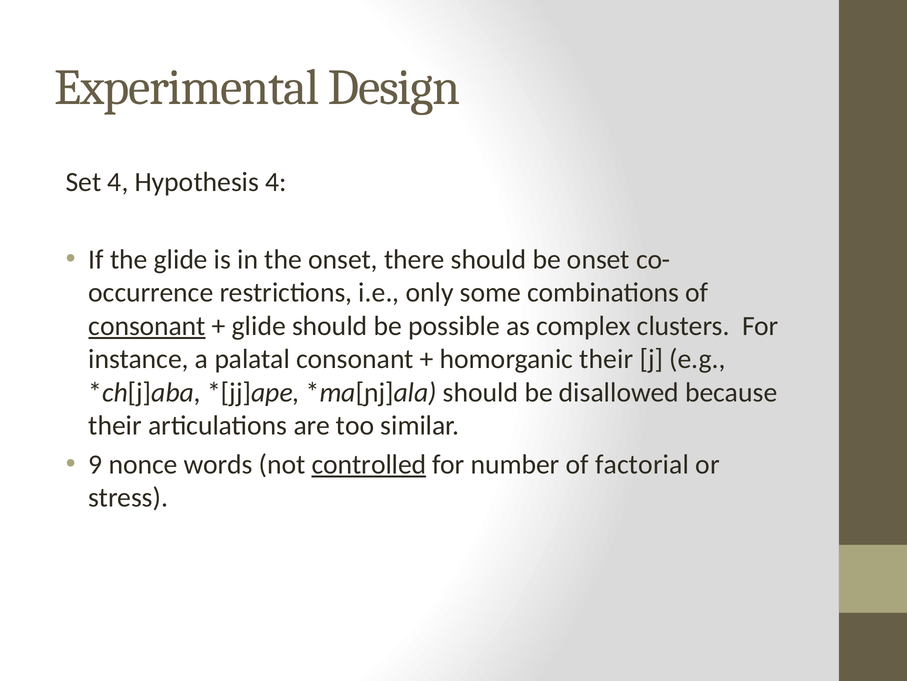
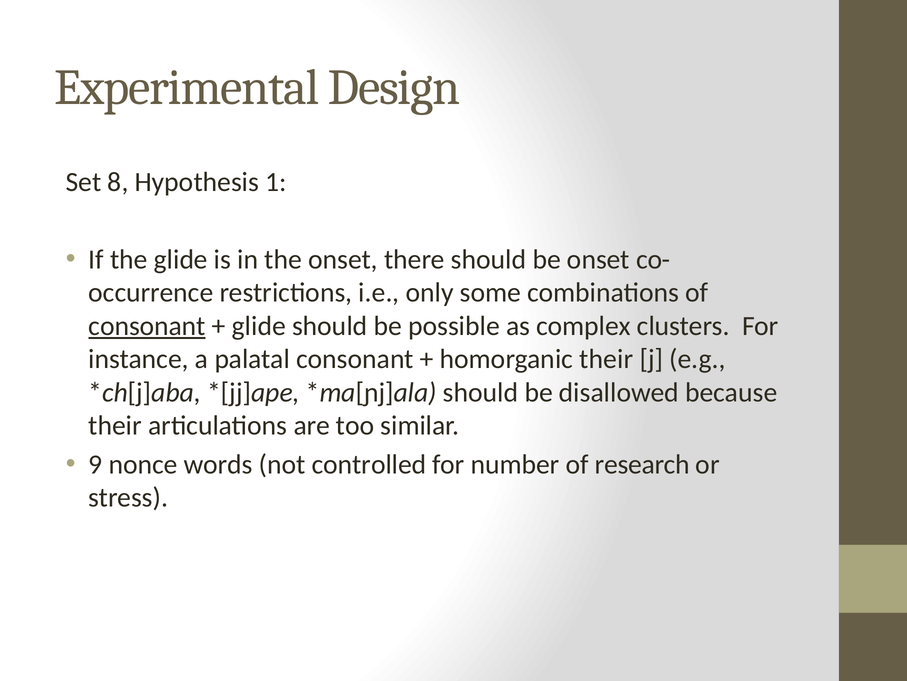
Set 4: 4 -> 8
Hypothesis 4: 4 -> 1
controlled underline: present -> none
factorial: factorial -> research
